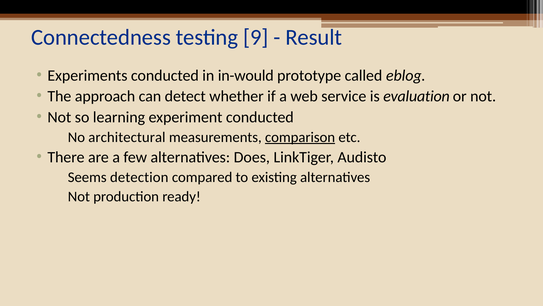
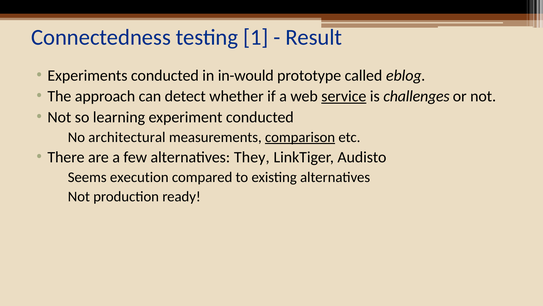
9: 9 -> 1
service underline: none -> present
evaluation: evaluation -> challenges
Does: Does -> They
detection: detection -> execution
